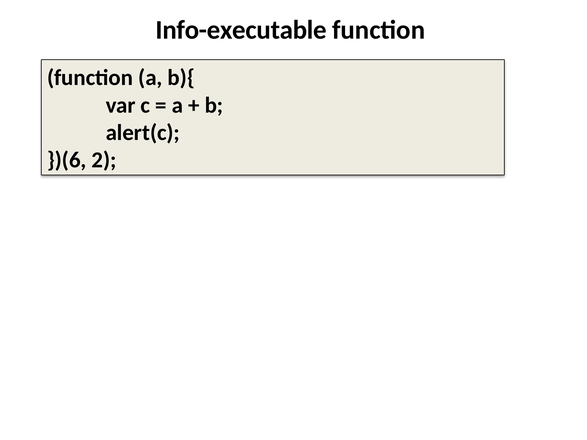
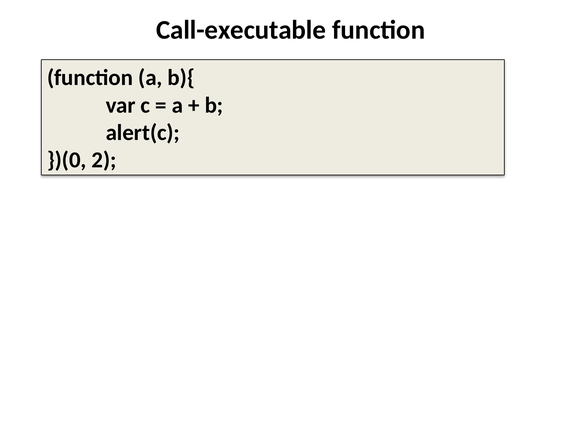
Info-executable: Info-executable -> Call-executable
})(6: })(6 -> })(0
